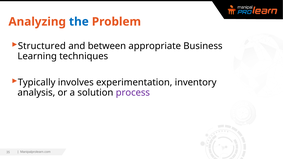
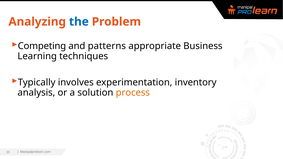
Structured: Structured -> Competing
between: between -> patterns
process colour: purple -> orange
